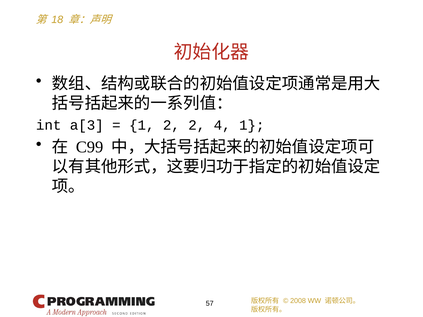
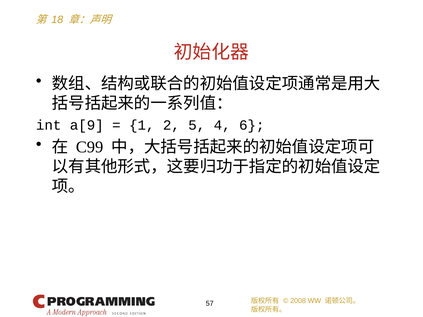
a[3: a[3 -> a[9
2 2: 2 -> 5
4 1: 1 -> 6
